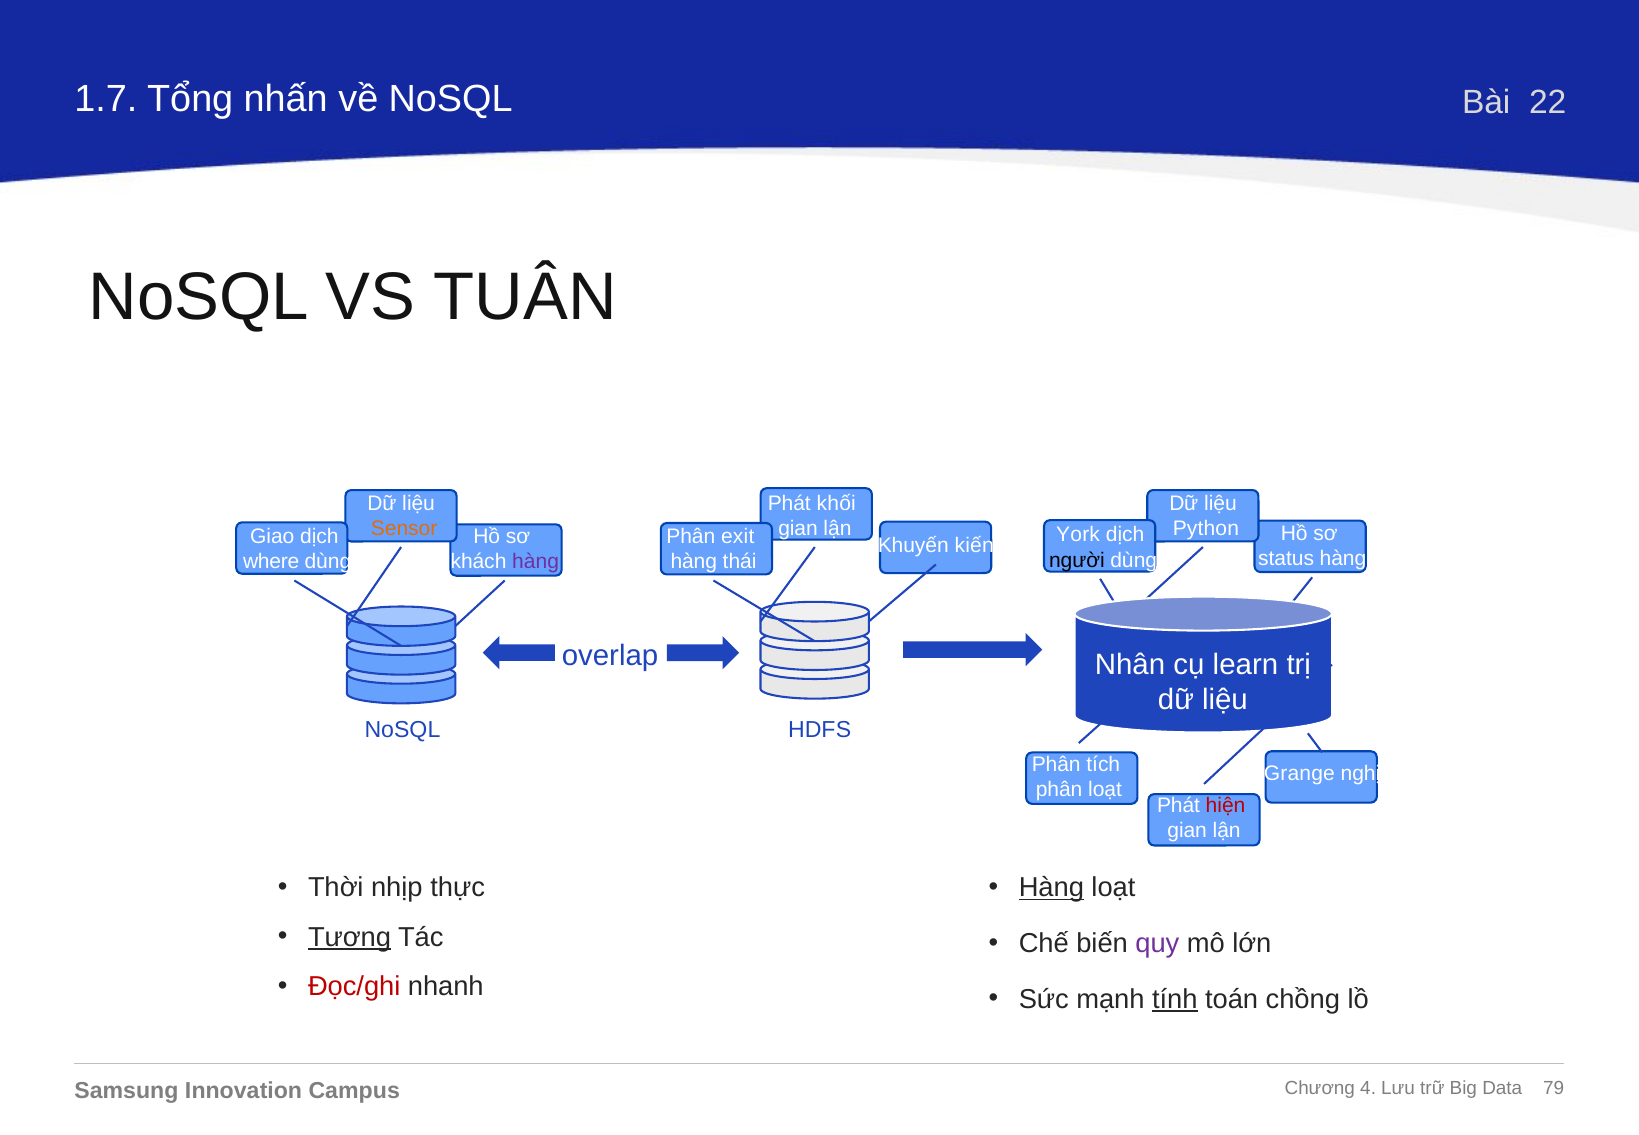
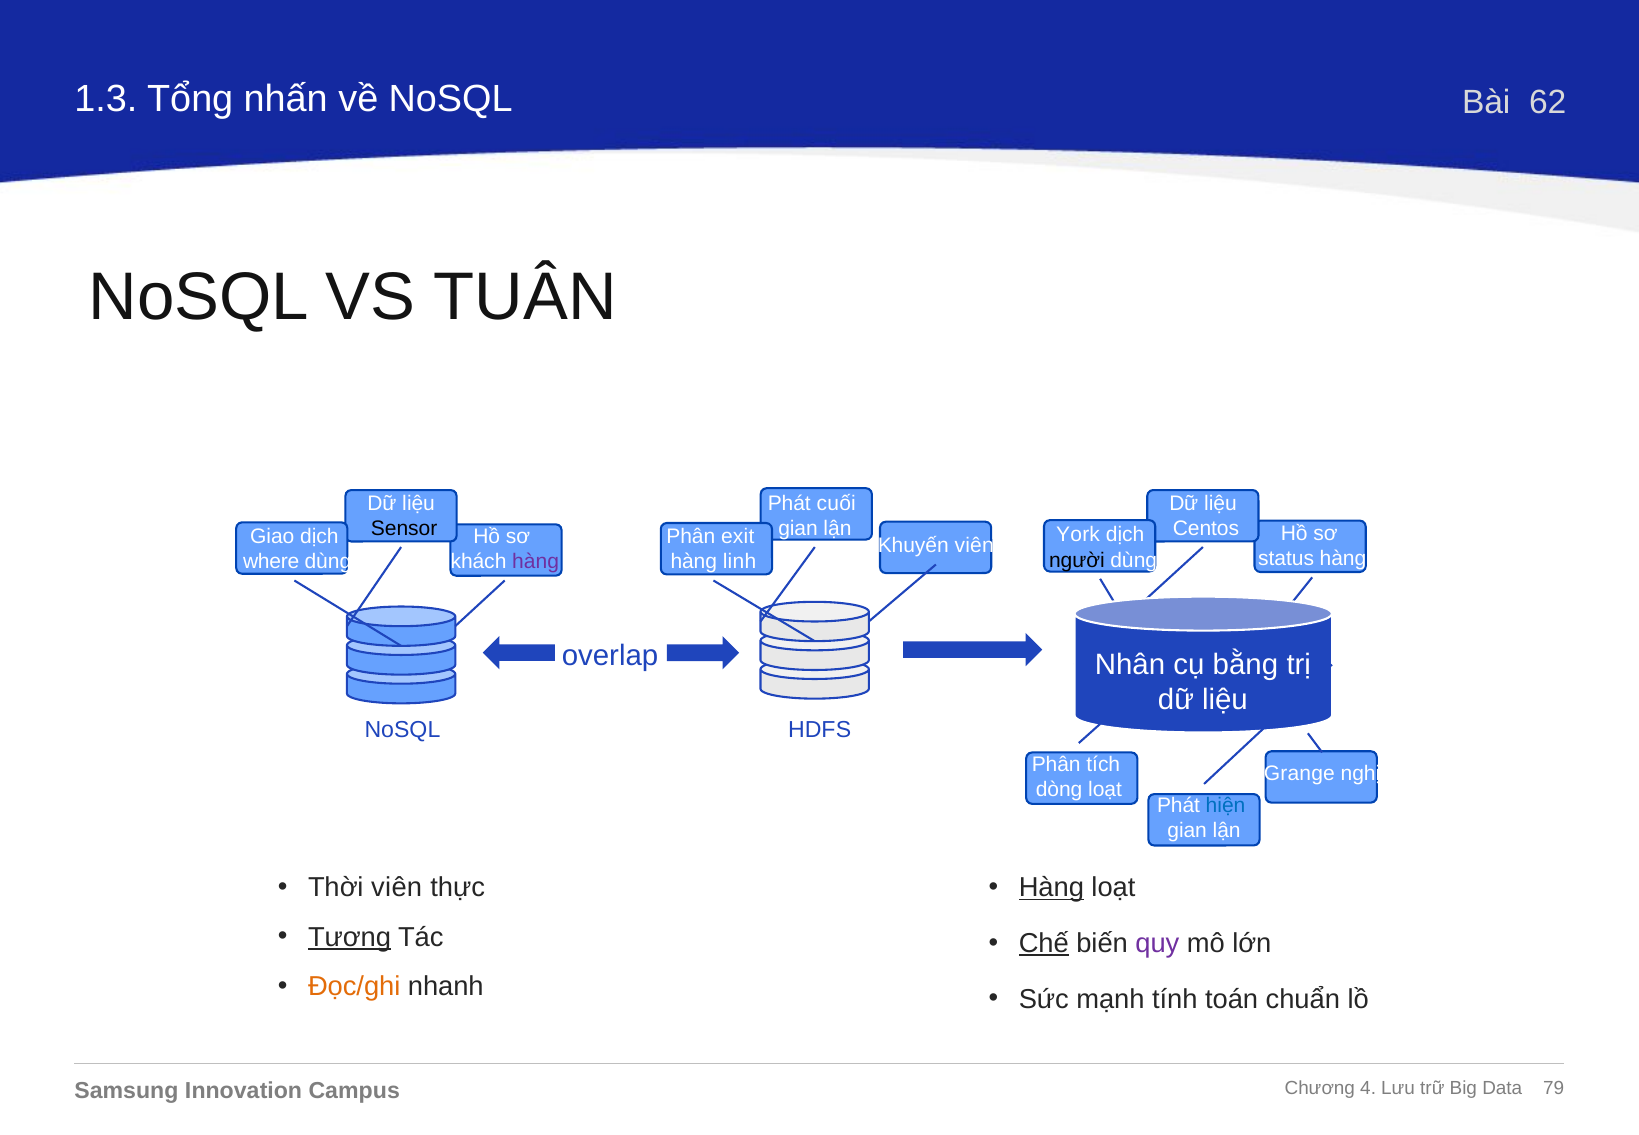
1.7: 1.7 -> 1.3
22: 22 -> 62
khối: khối -> cuối
Sensor colour: orange -> black
Python: Python -> Centos
Khuyến kiến: kiến -> viên
thái: thái -> linh
learn: learn -> bằng
phân at (1059, 790): phân -> dòng
hiện colour: red -> blue
Thời nhịp: nhịp -> viên
Chế underline: none -> present
Đọc/ghi colour: red -> orange
tính underline: present -> none
chồng: chồng -> chuẩn
